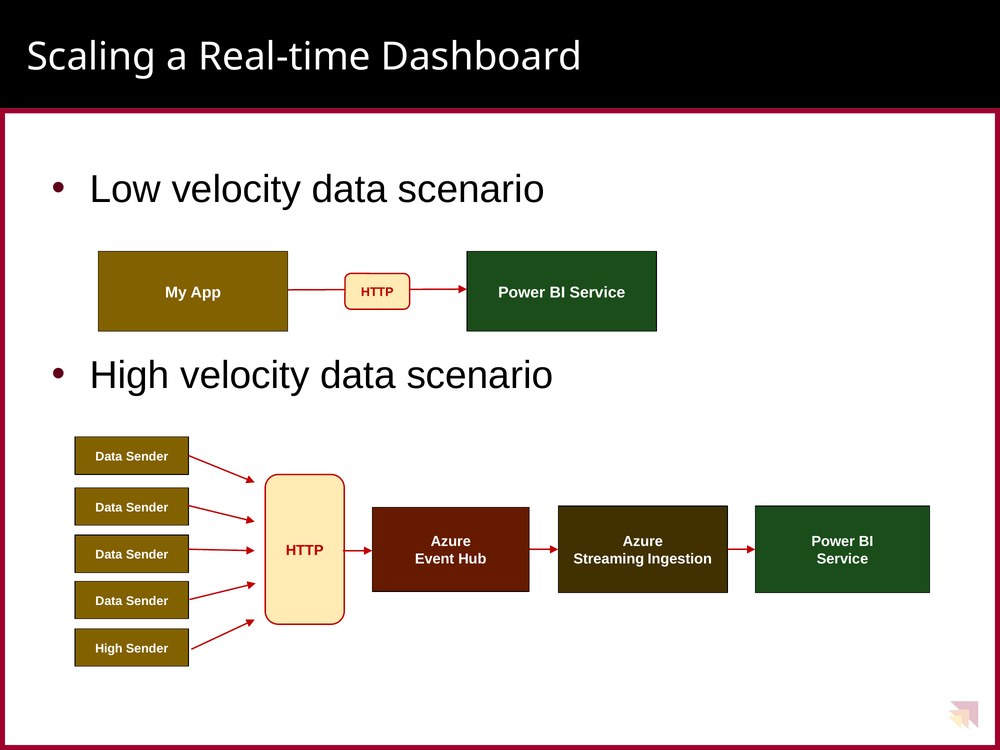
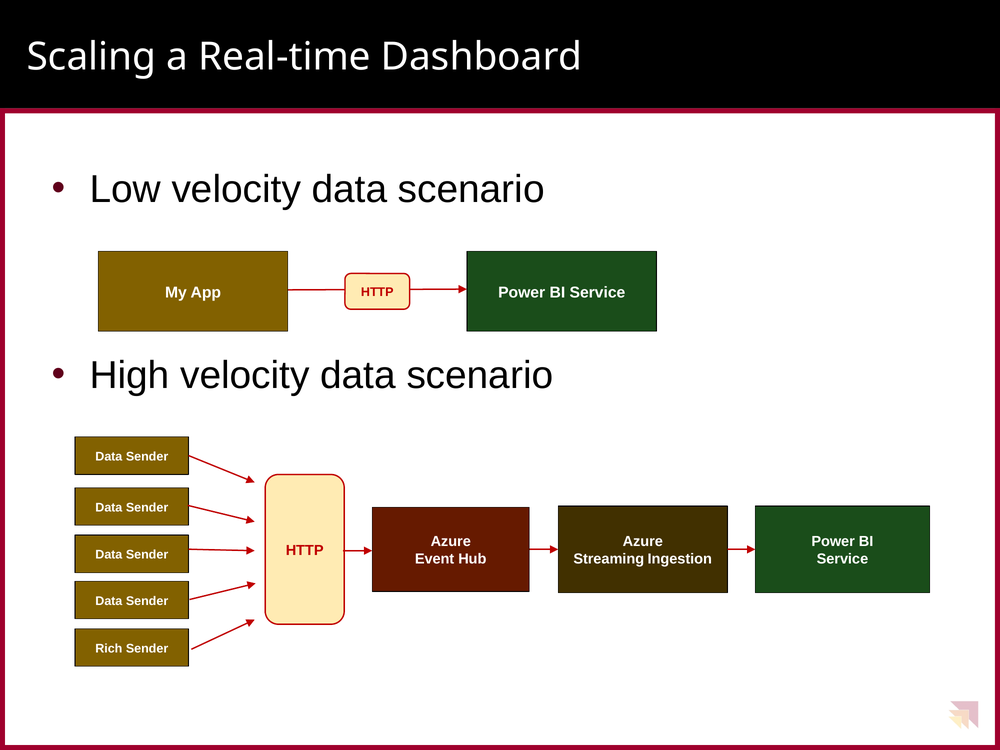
High at (109, 648): High -> Rich
